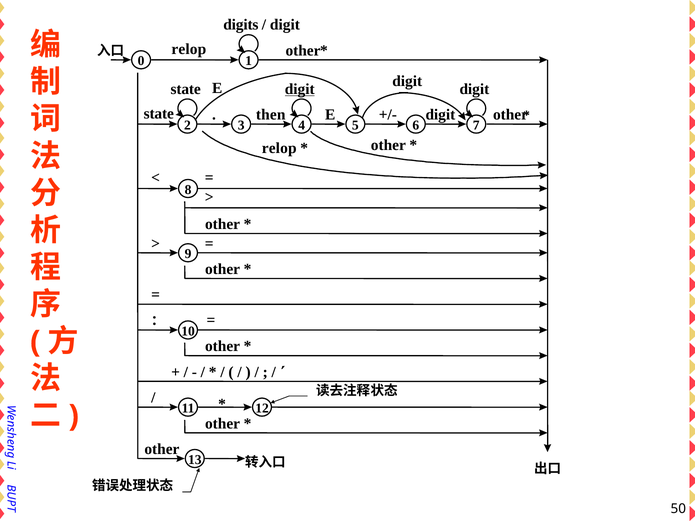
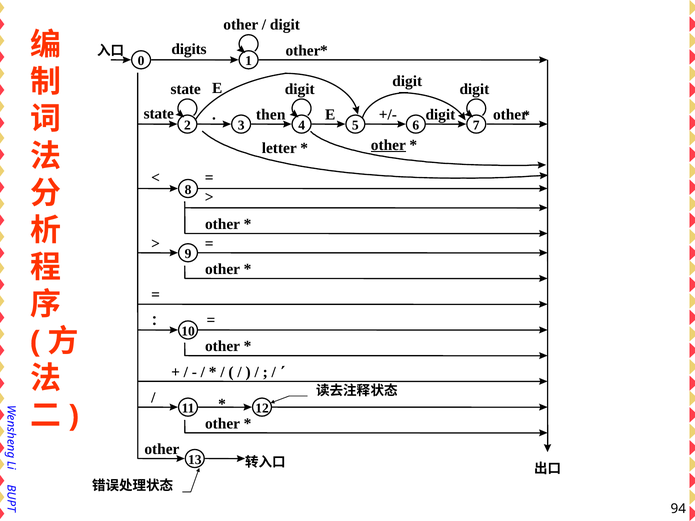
digits at (241, 25): digits -> other
relop at (189, 49): relop -> digits
digit at (300, 89) underline: present -> none
other at (388, 145) underline: none -> present
relop at (279, 148): relop -> letter
50: 50 -> 94
